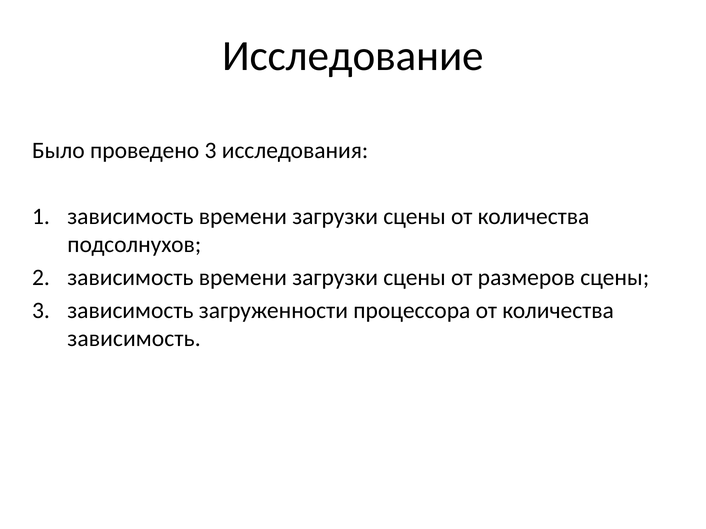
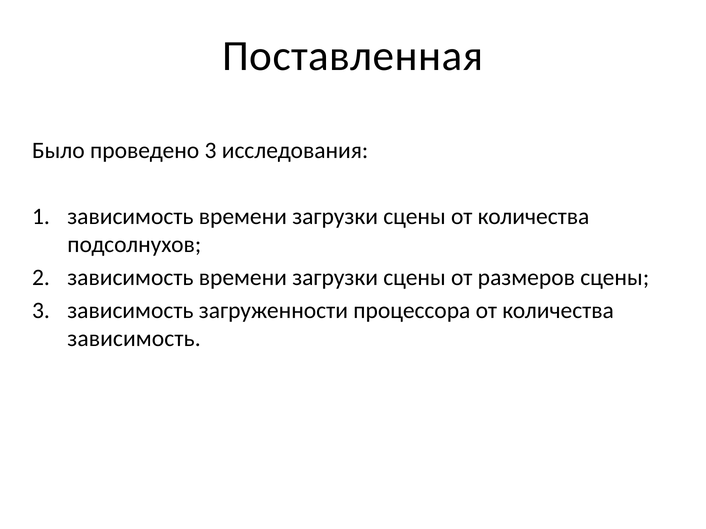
Исследование: Исследование -> Поставленная
